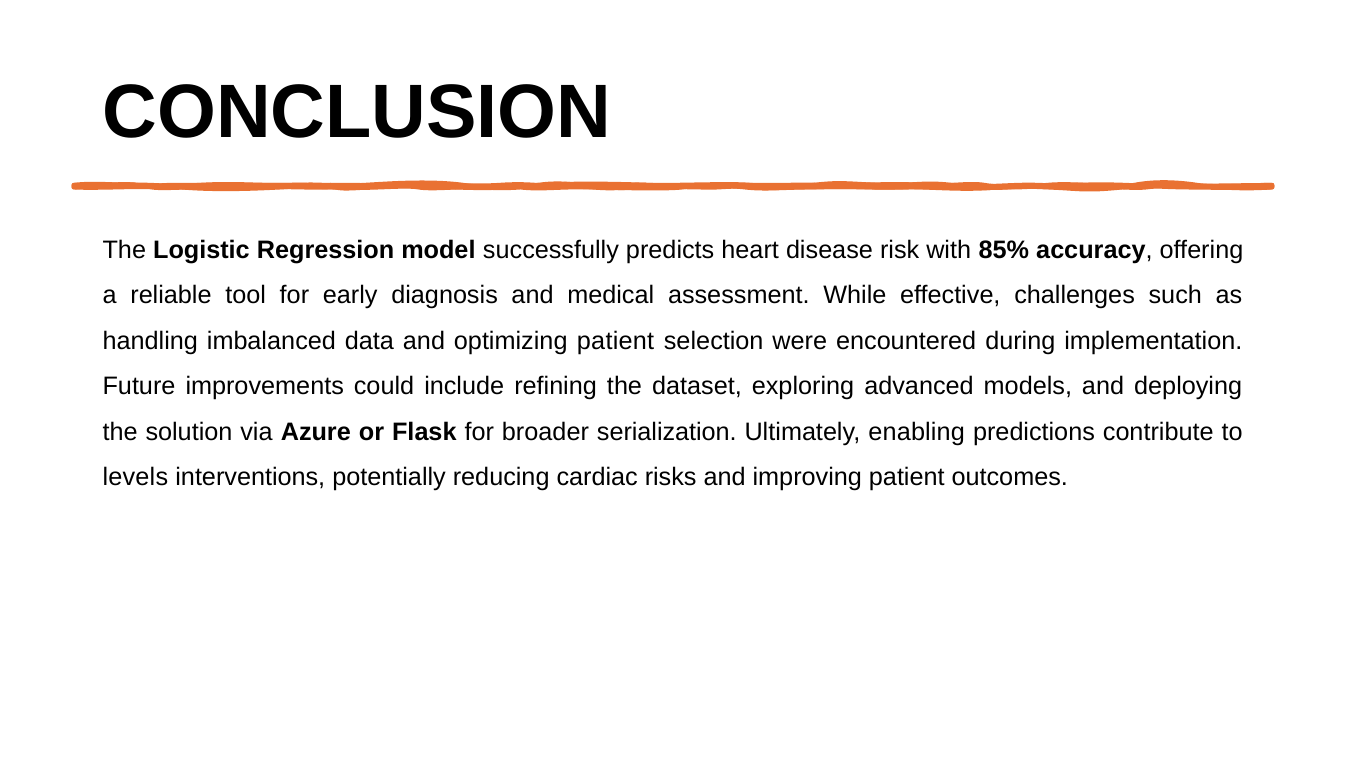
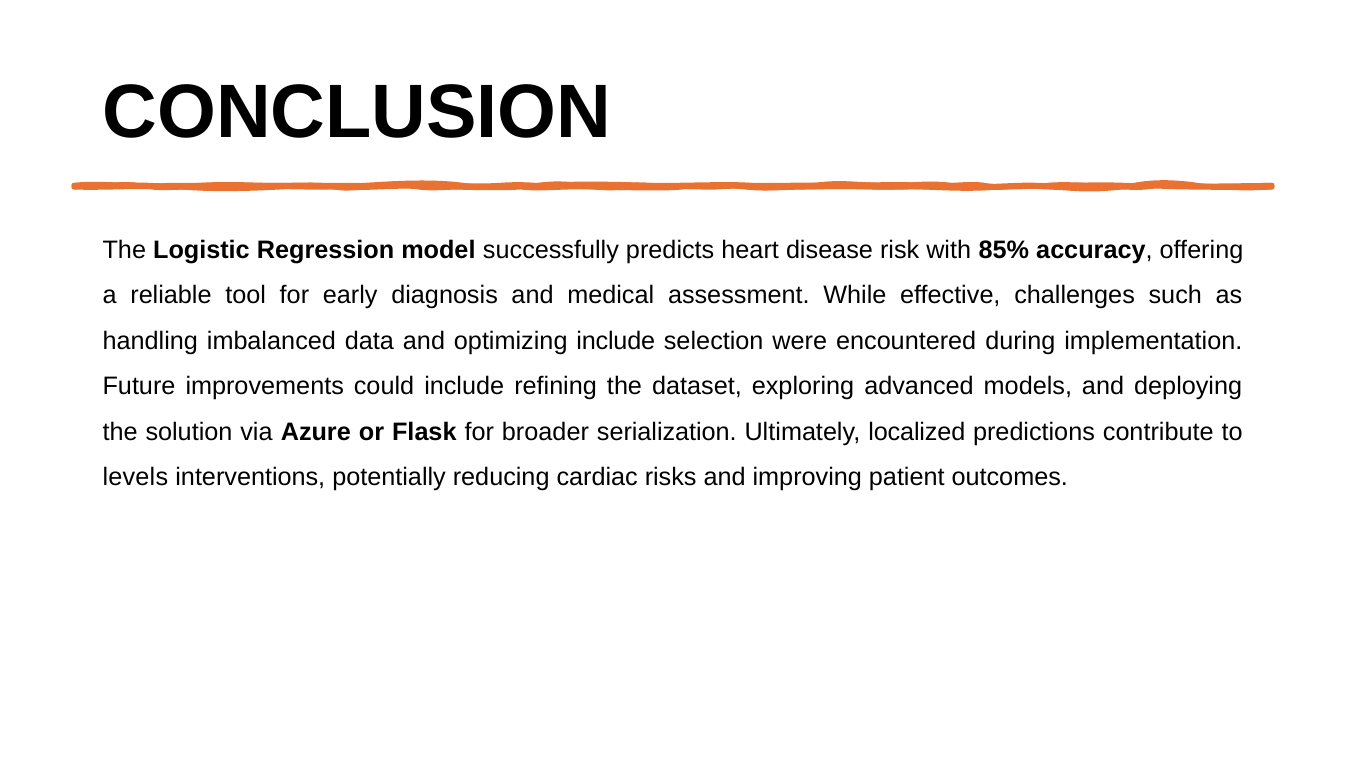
optimizing patient: patient -> include
enabling: enabling -> localized
